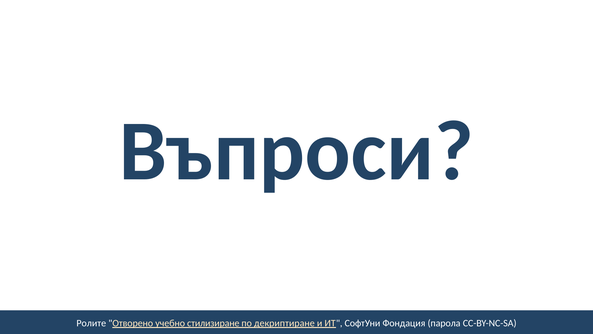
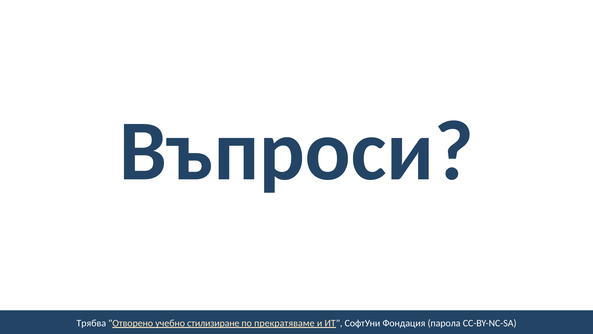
Ролите: Ролите -> Трябва
декриптиране: декриптиране -> прекратяваме
